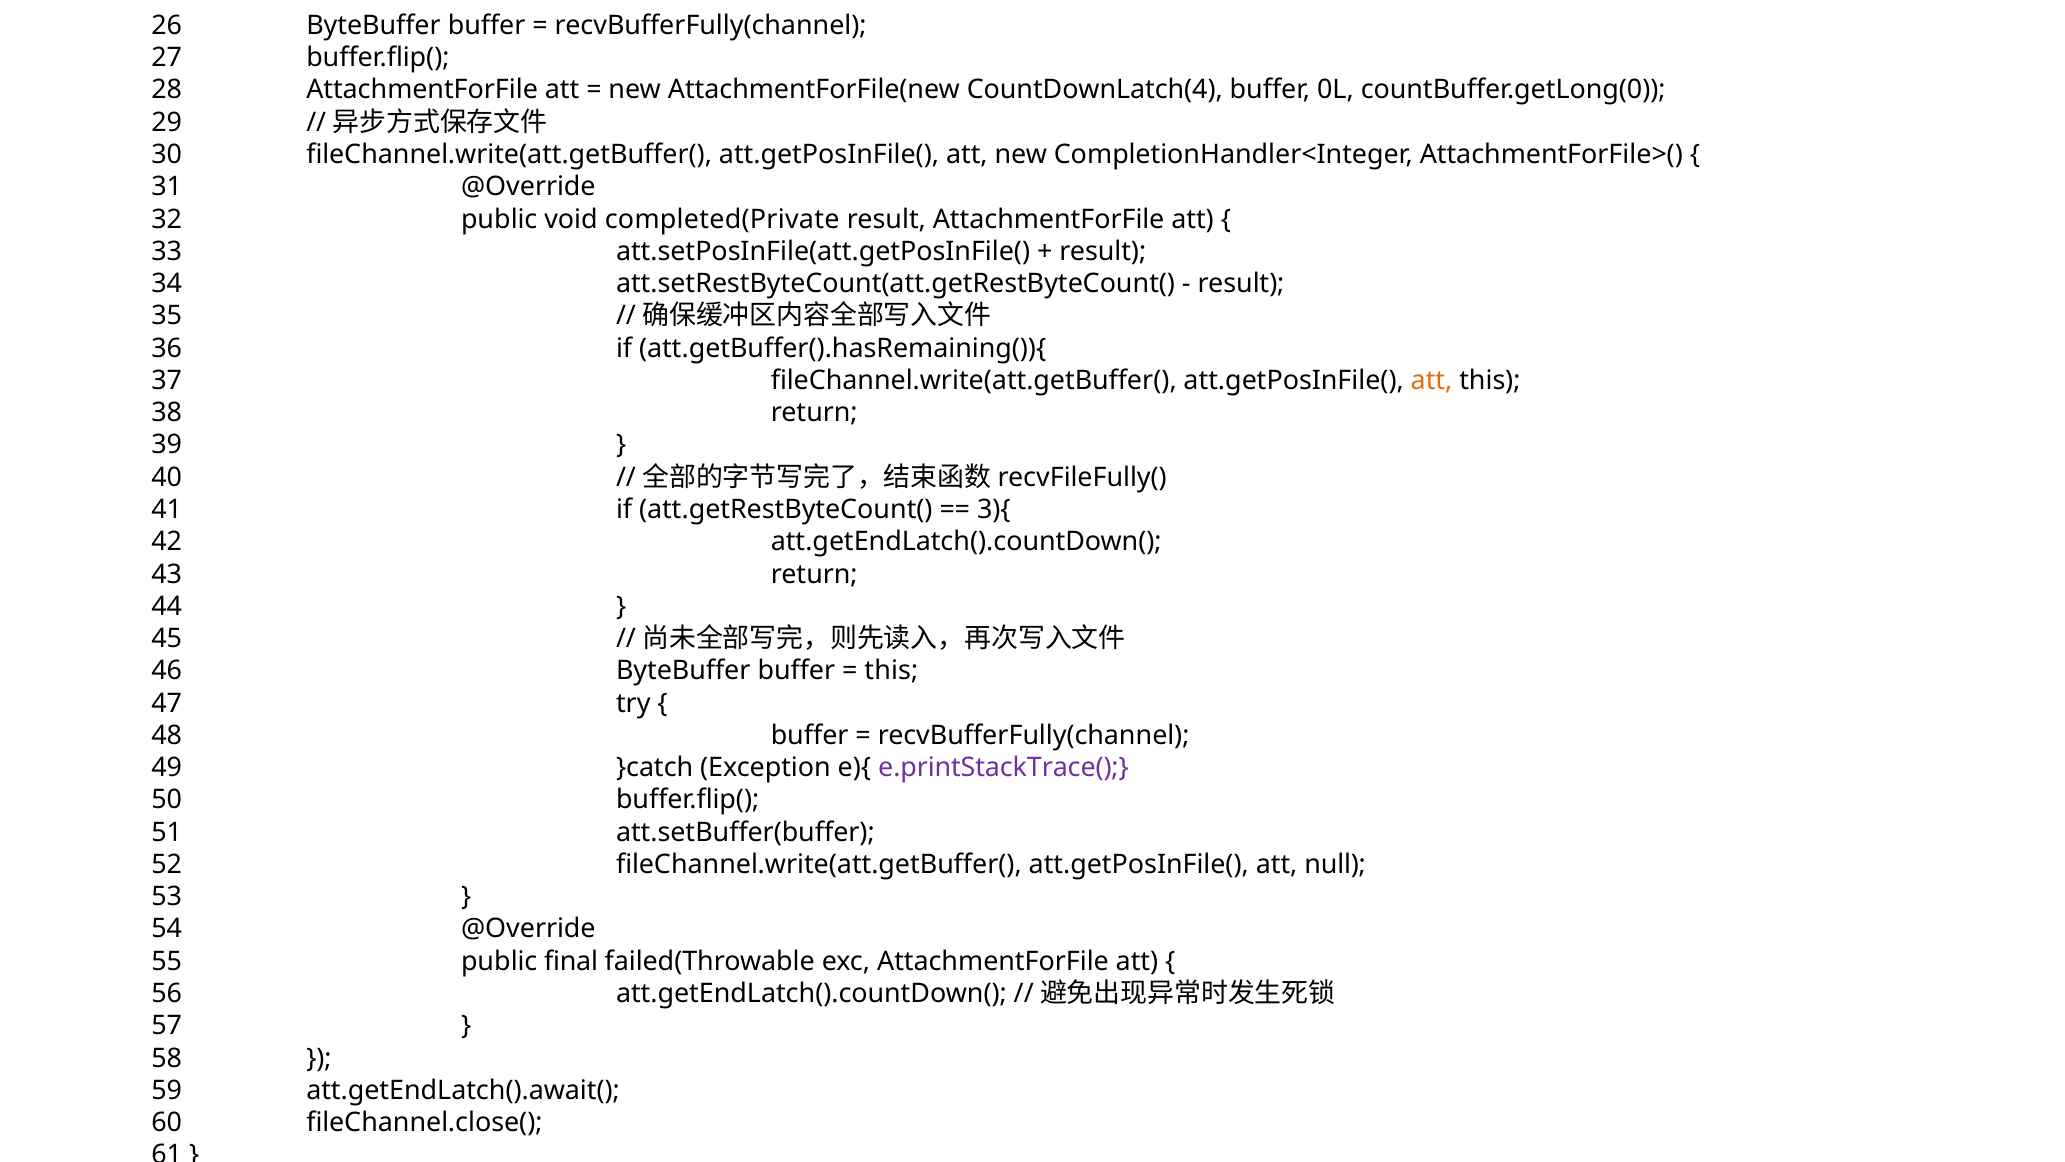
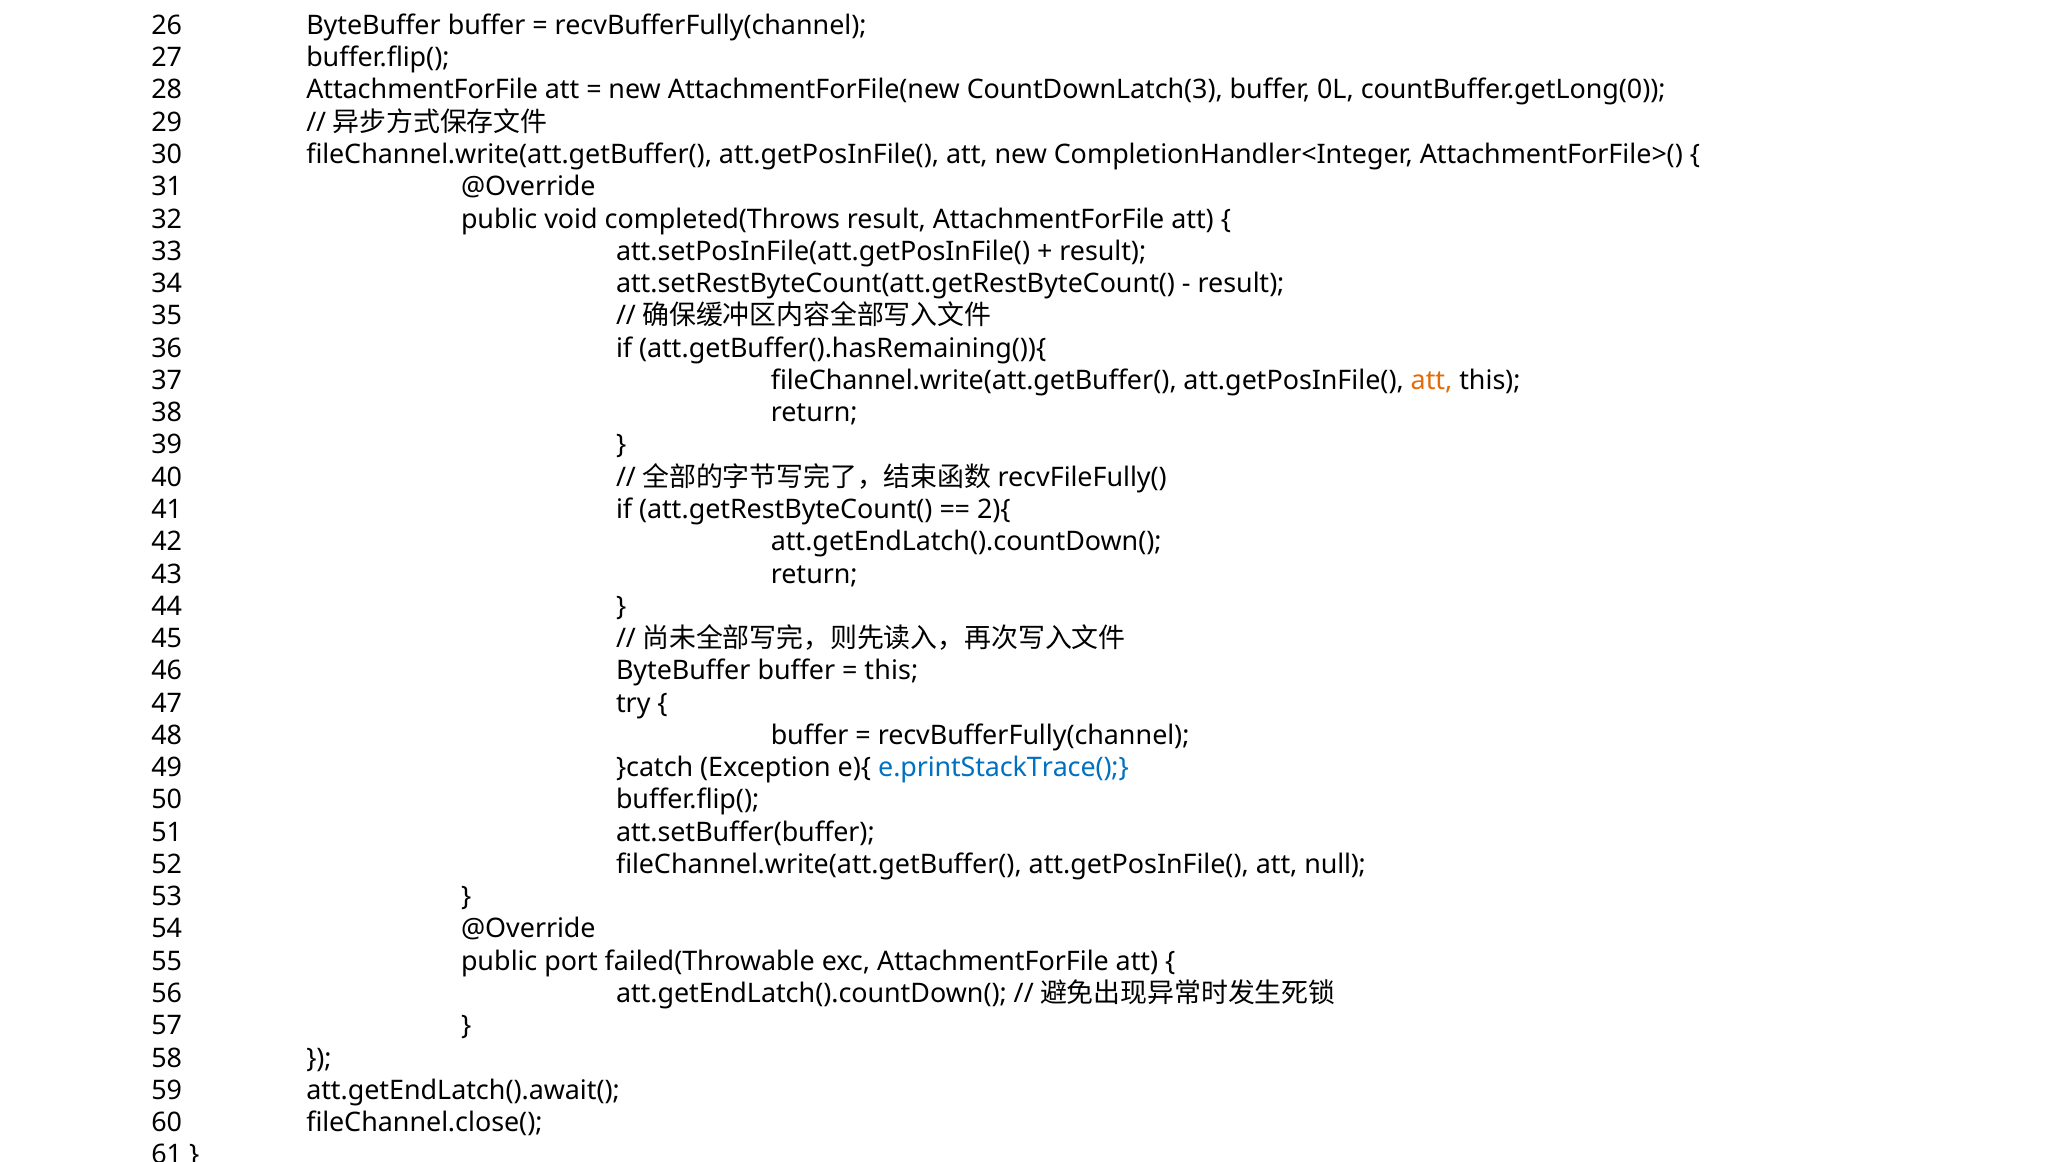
CountDownLatch(4: CountDownLatch(4 -> CountDownLatch(3
completed(Private: completed(Private -> completed(Throws
3){: 3){ -> 2){
e.printStackTrace( colour: purple -> blue
final: final -> port
